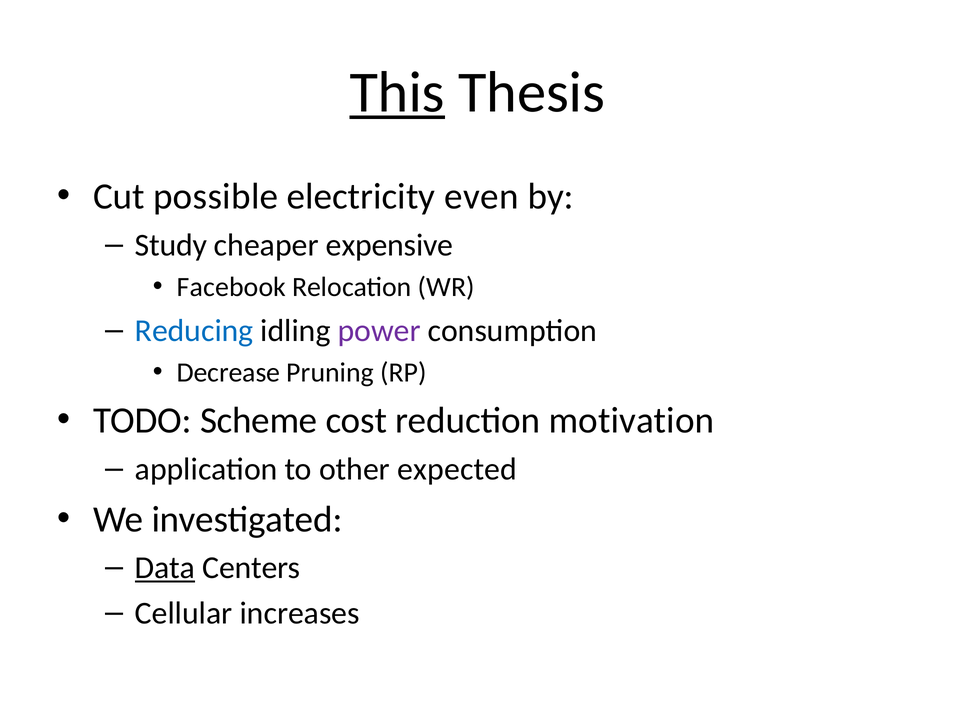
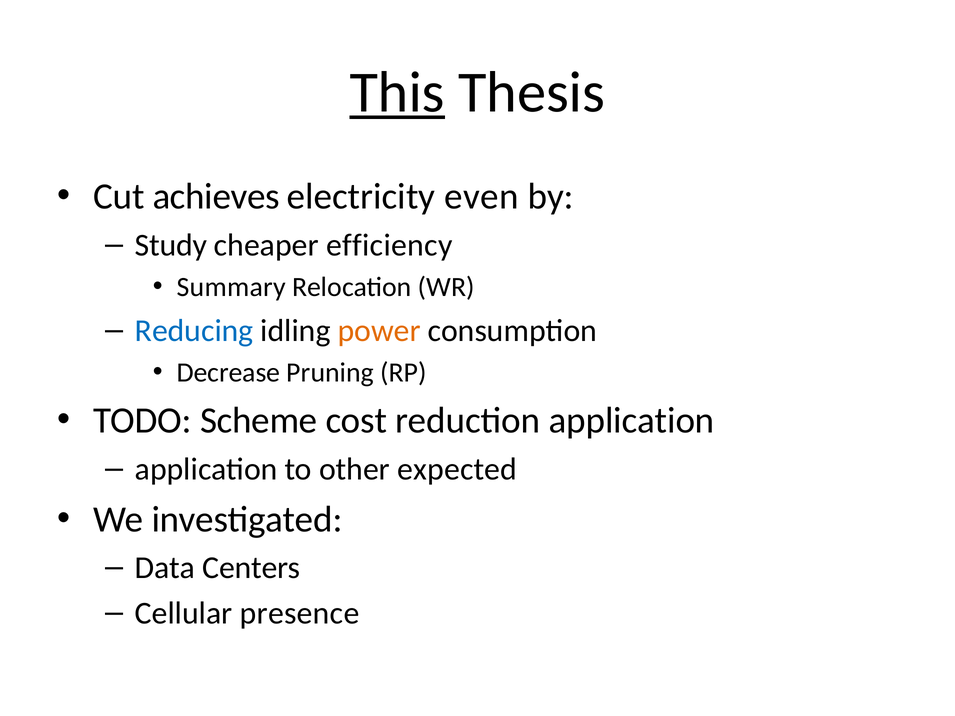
possible: possible -> achieves
expensive: expensive -> efficiency
Facebook: Facebook -> Summary
power colour: purple -> orange
reduction motivation: motivation -> application
Data underline: present -> none
increases: increases -> presence
